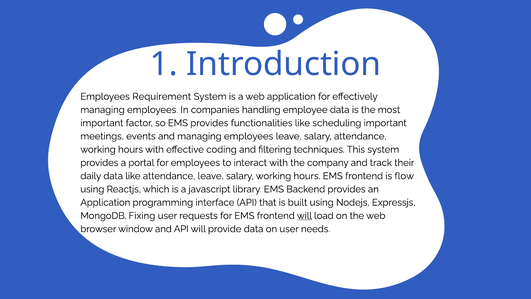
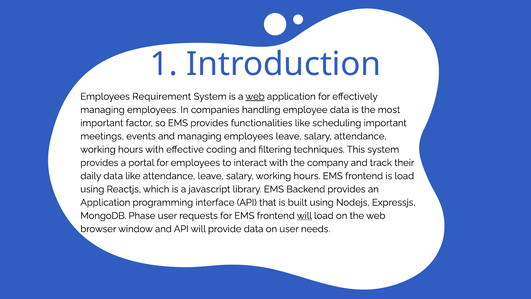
web at (255, 96) underline: none -> present
is flow: flow -> load
Fixing: Fixing -> Phase
